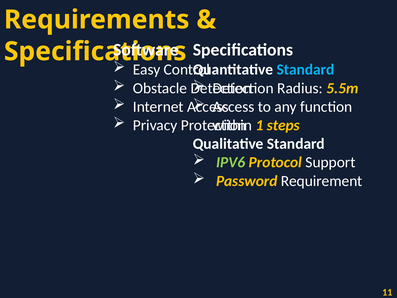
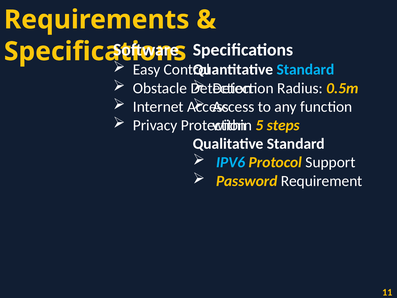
5.5m: 5.5m -> 0.5m
1: 1 -> 5
IPV6 colour: light green -> light blue
